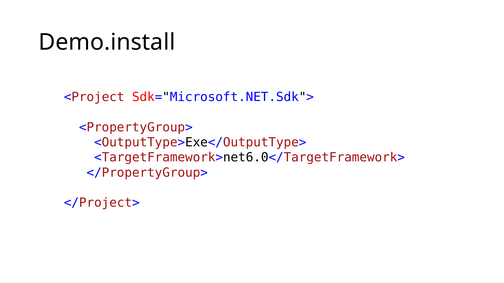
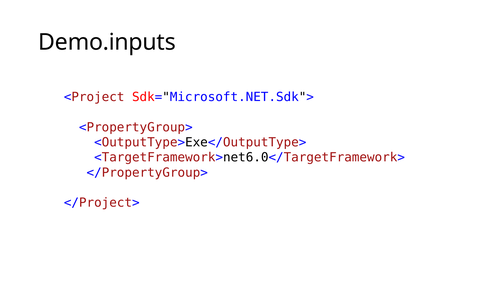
Demo.install: Demo.install -> Demo.inputs
